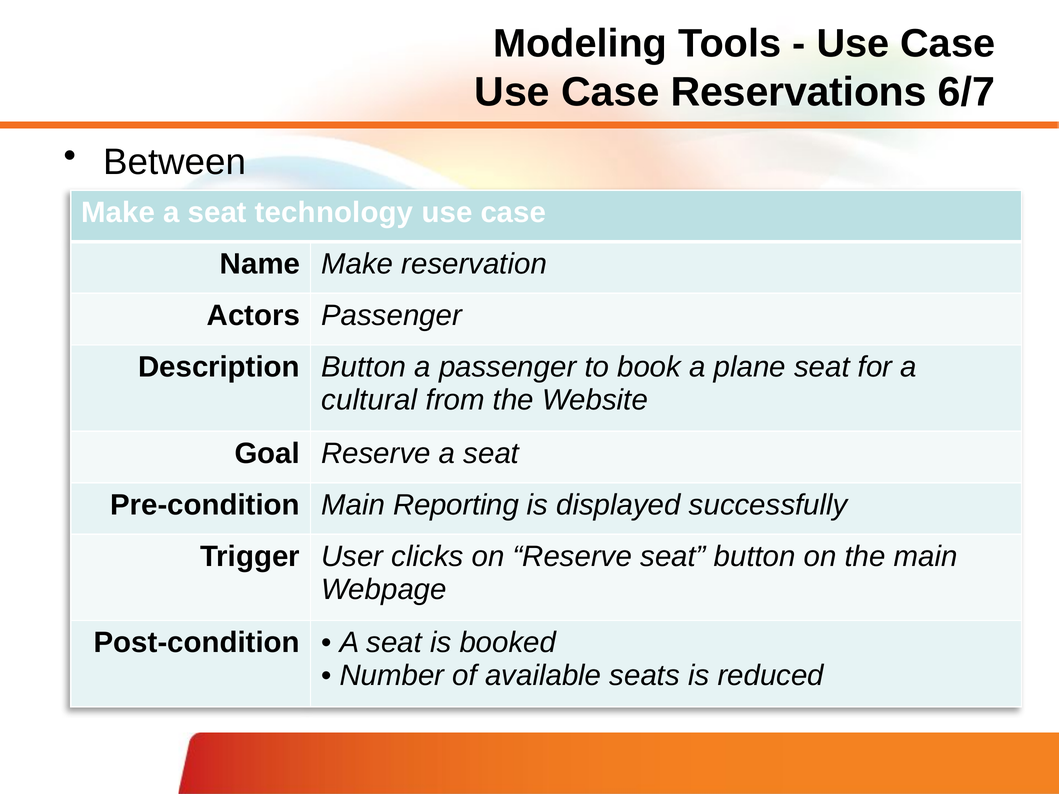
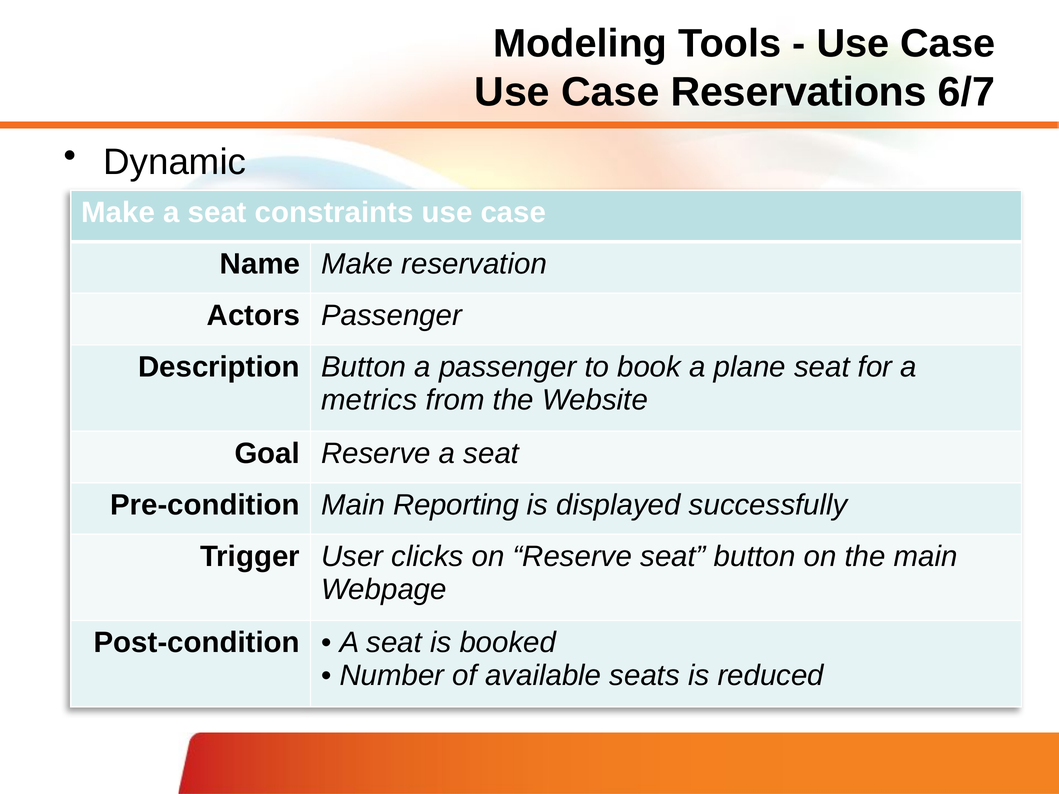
Between: Between -> Dynamic
technology: technology -> constraints
cultural: cultural -> metrics
